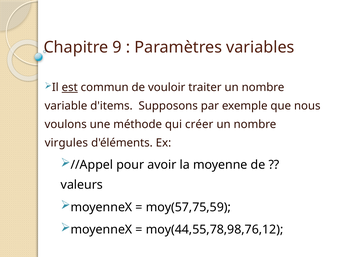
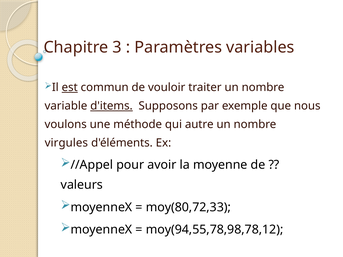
9: 9 -> 3
d'items underline: none -> present
créer: créer -> autre
moy(57,75,59: moy(57,75,59 -> moy(80,72,33
moy(44,55,78,98,76,12: moy(44,55,78,98,76,12 -> moy(94,55,78,98,78,12
